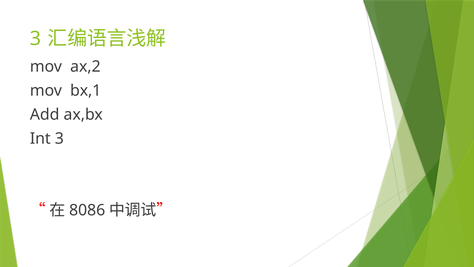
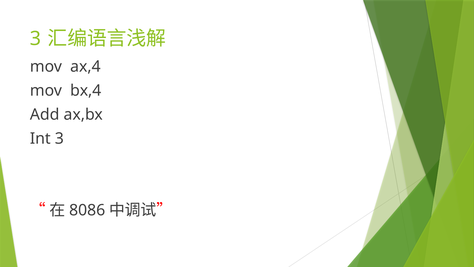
ax,2: ax,2 -> ax,4
bx,1: bx,1 -> bx,4
